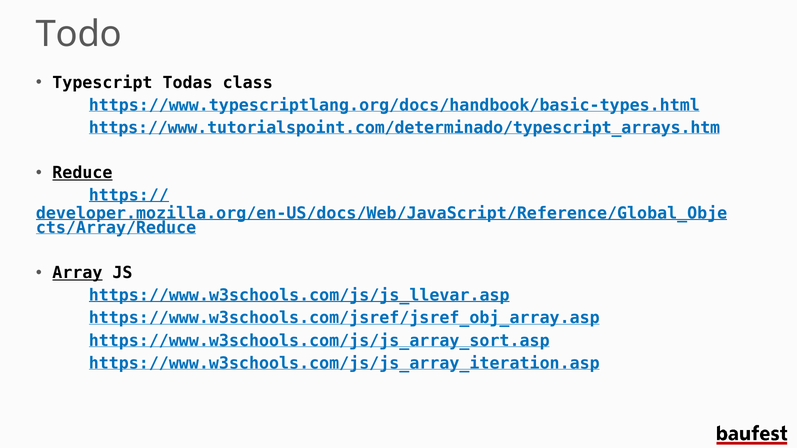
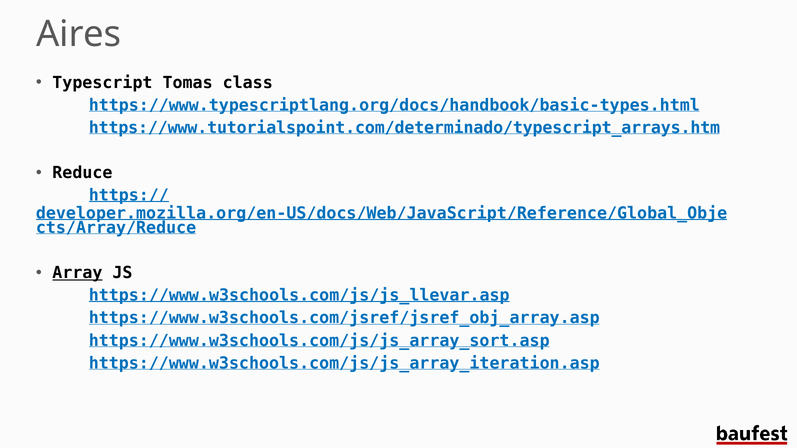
Todo: Todo -> Aires
Todas: Todas -> Tomas
Reduce underline: present -> none
